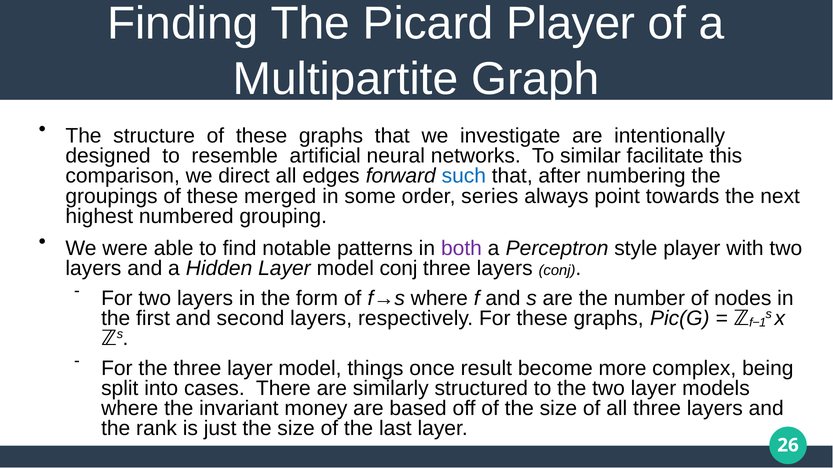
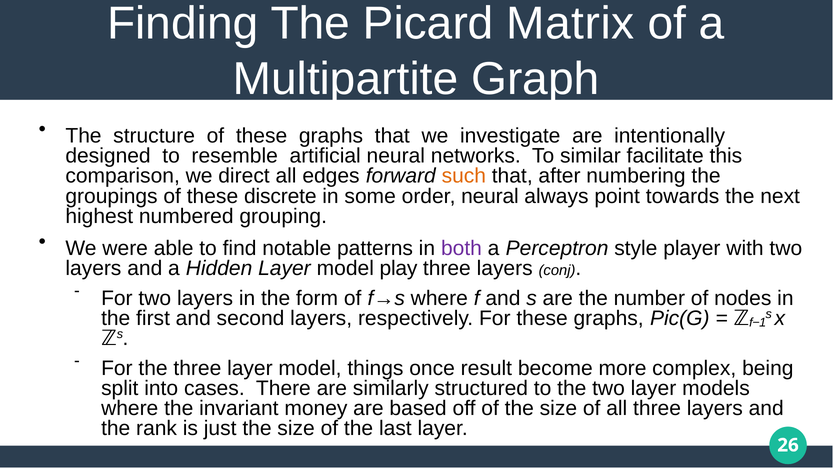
Picard Player: Player -> Matrix
such colour: blue -> orange
merged: merged -> discrete
order series: series -> neural
model conj: conj -> play
